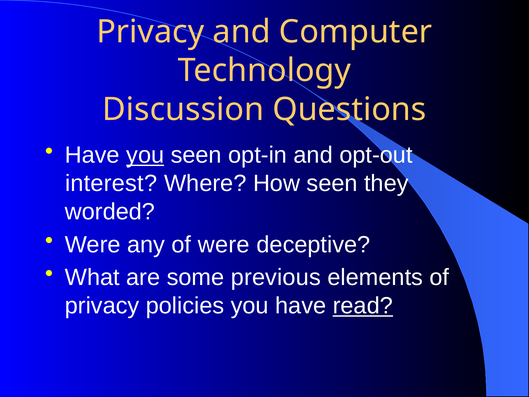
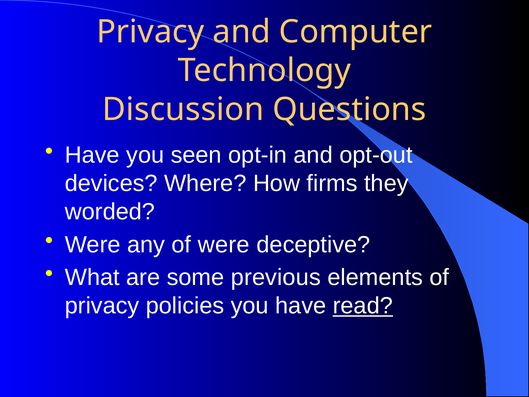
you at (145, 155) underline: present -> none
interest: interest -> devices
How seen: seen -> firms
